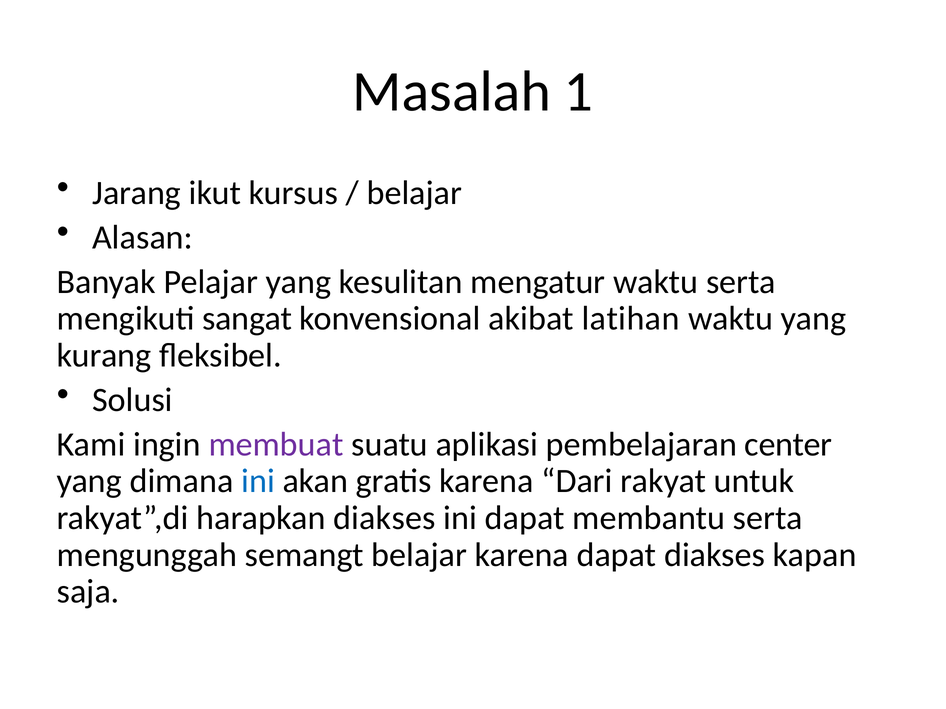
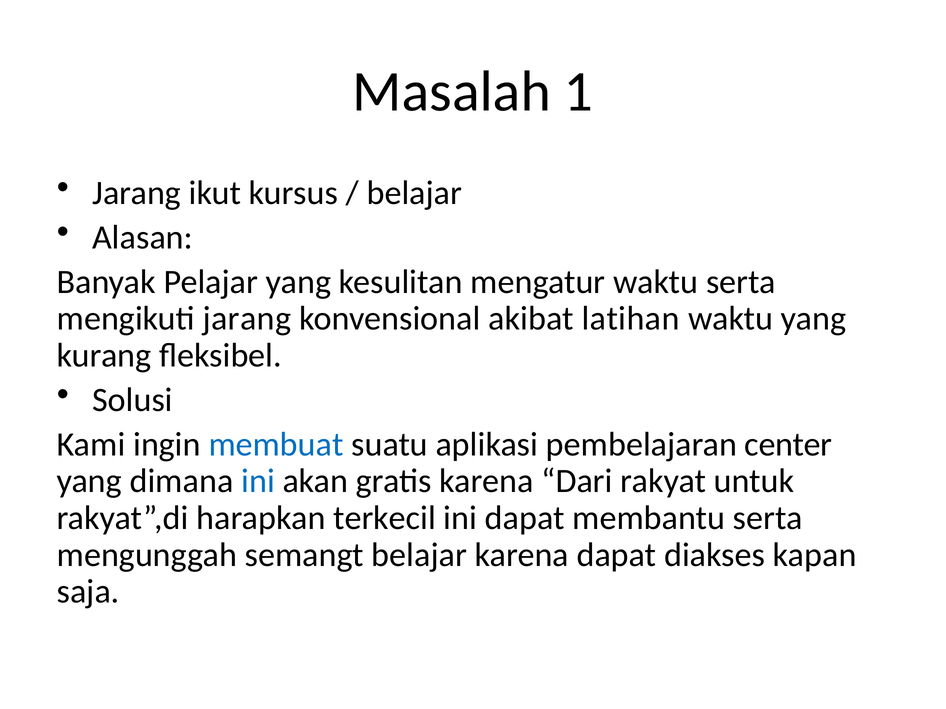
mengikuti sangat: sangat -> jarang
membuat colour: purple -> blue
harapkan diakses: diakses -> terkecil
